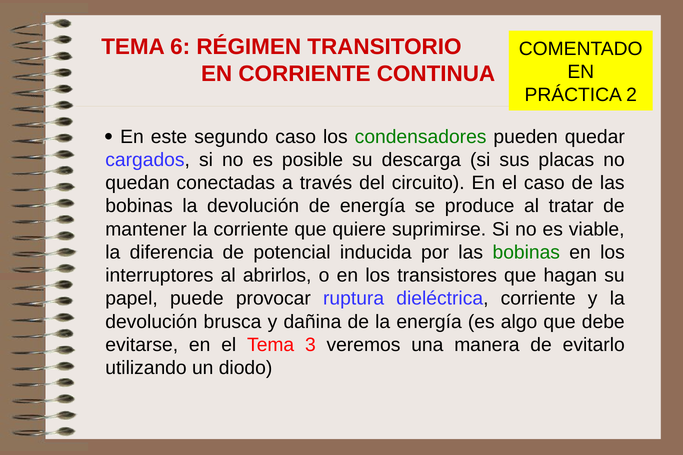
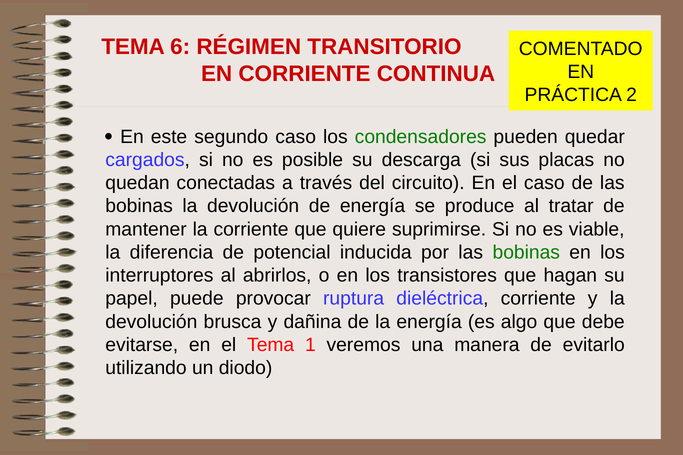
3: 3 -> 1
